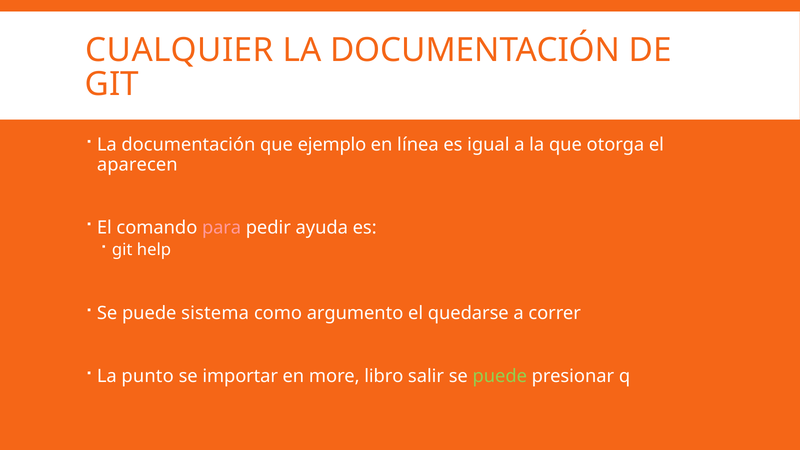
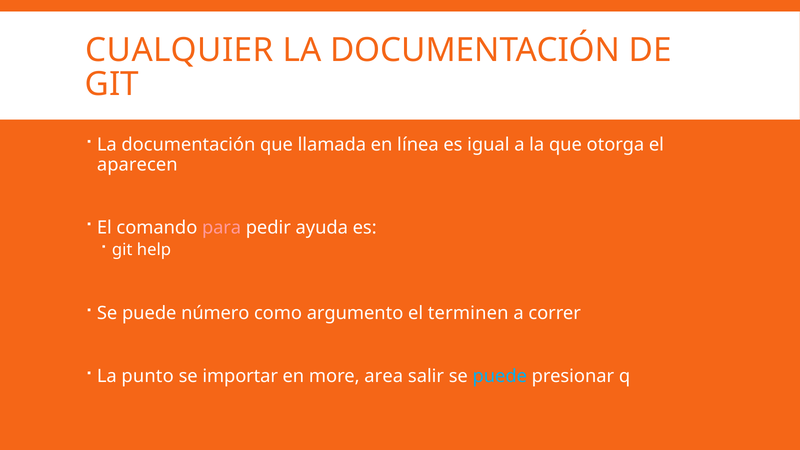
ejemplo: ejemplo -> llamada
sistema: sistema -> número
quedarse: quedarse -> terminen
libro: libro -> area
puede at (500, 376) colour: light green -> light blue
